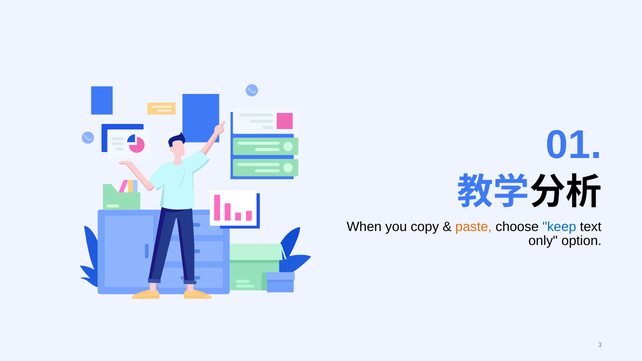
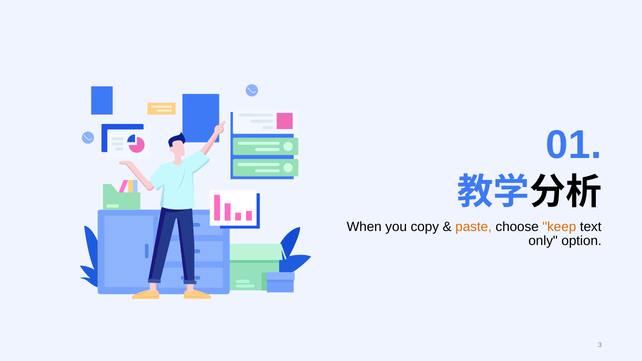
keep colour: blue -> orange
